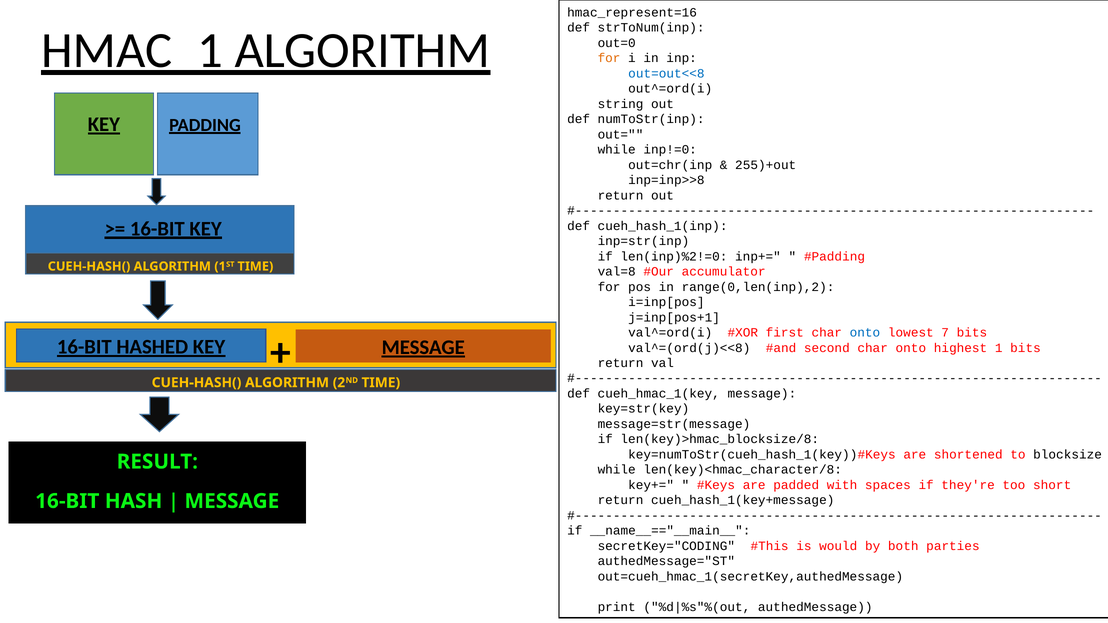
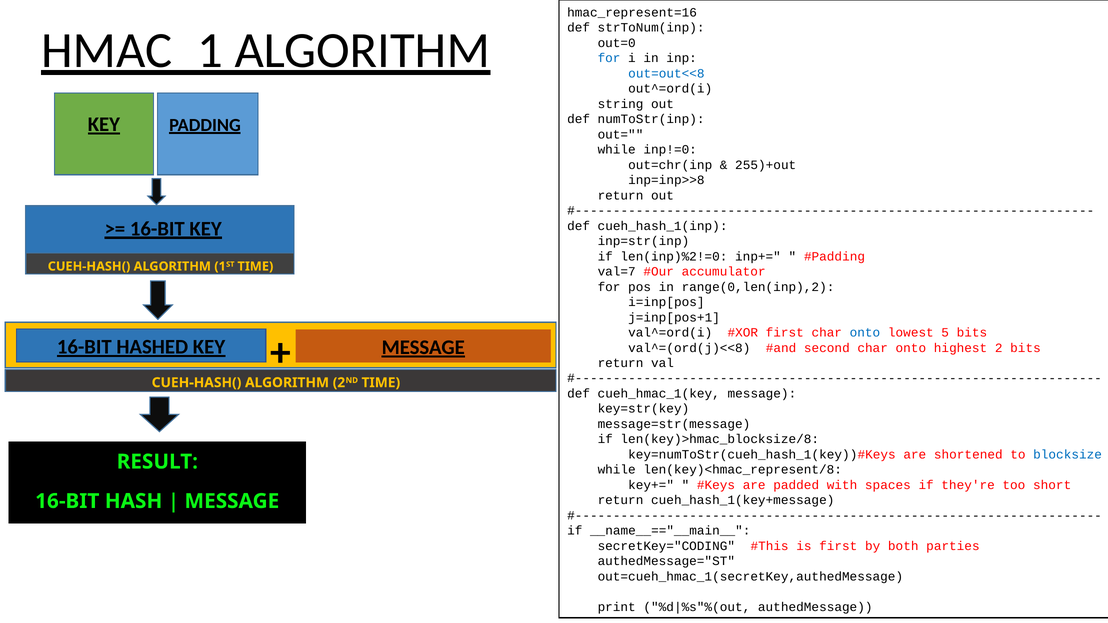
for at (609, 58) colour: orange -> blue
val=8: val=8 -> val=7
7: 7 -> 5
1: 1 -> 2
blocksize colour: black -> blue
len(key)<hmac_character/8: len(key)<hmac_character/8 -> len(key)<hmac_represent/8
is would: would -> first
